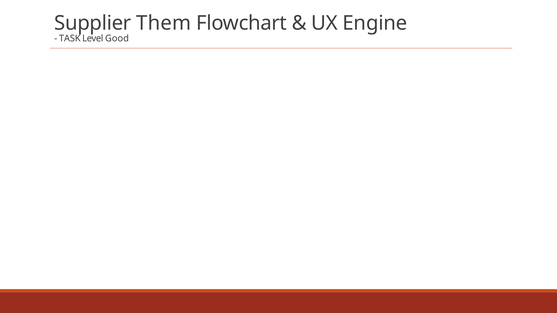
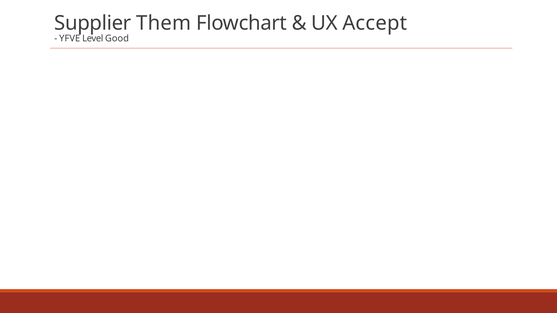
Engine: Engine -> Accept
TASK: TASK -> YFVE
